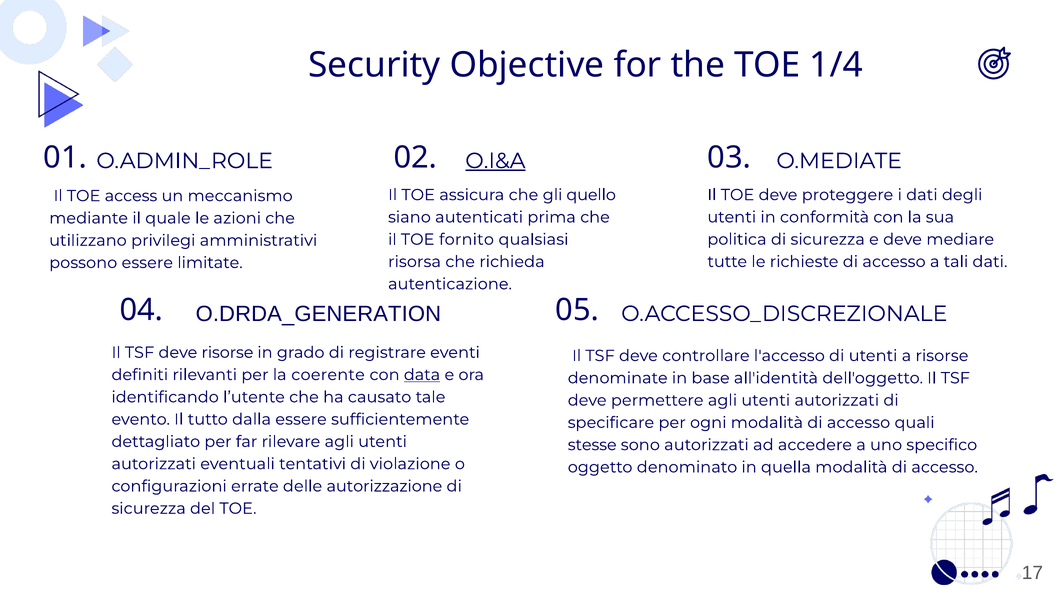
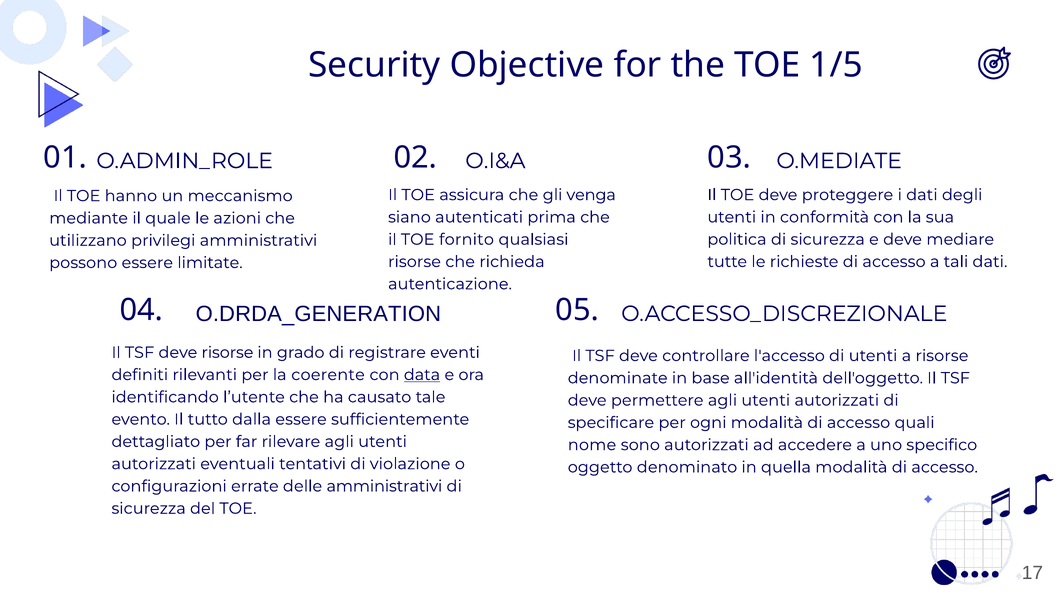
1/4: 1/4 -> 1/5
O.I&A underline: present -> none
quello: quello -> venga
access: access -> hanno
risorsa at (414, 262): risorsa -> risorse
stesse: stesse -> nome
delle autorizzazione: autorizzazione -> amministrativi
